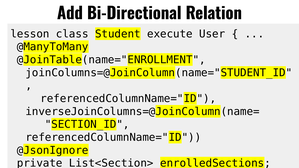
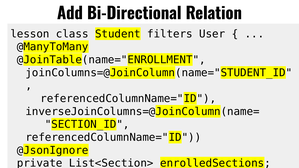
execute: execute -> filters
